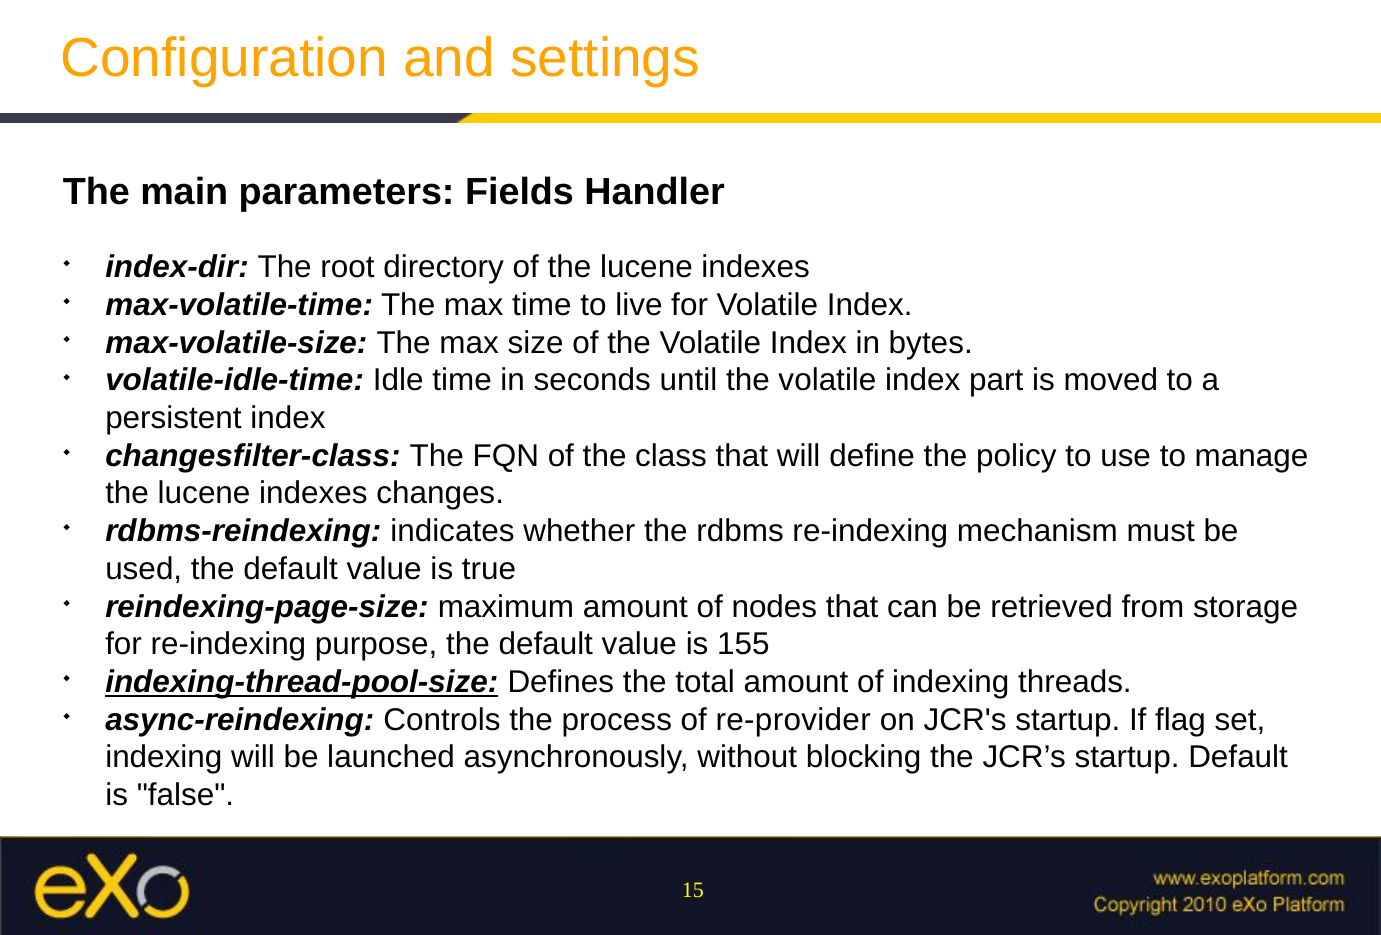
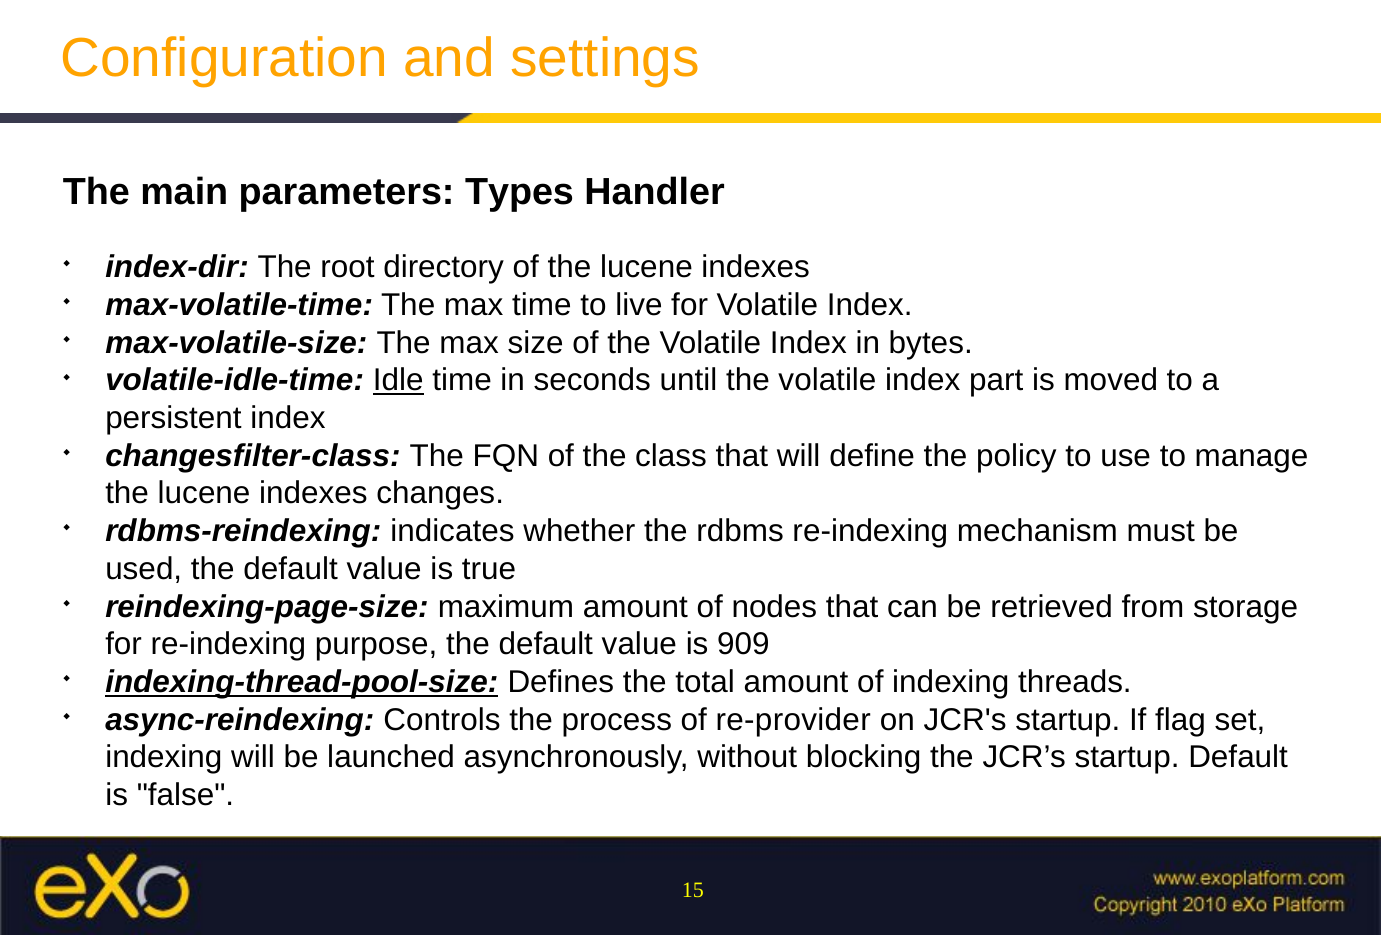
Fields: Fields -> Types
Idle underline: none -> present
155: 155 -> 909
